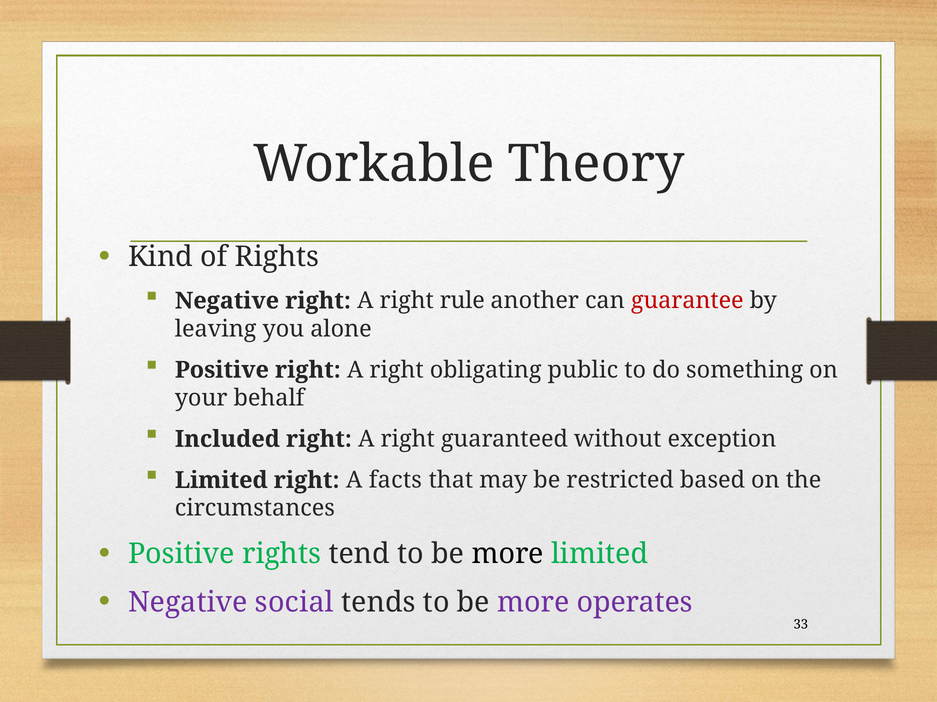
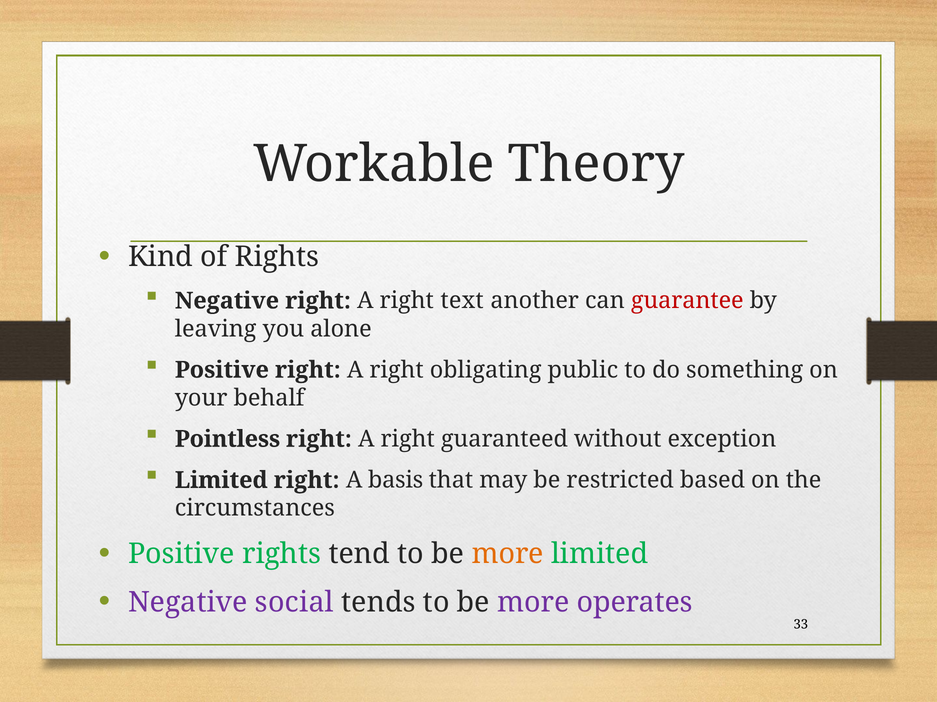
rule: rule -> text
Included: Included -> Pointless
facts: facts -> basis
more at (508, 554) colour: black -> orange
